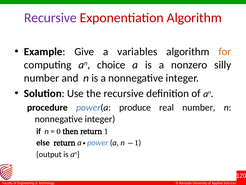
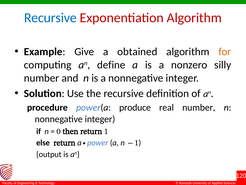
Recursive at (50, 18) colour: purple -> blue
variables: variables -> obtained
choice: choice -> define
